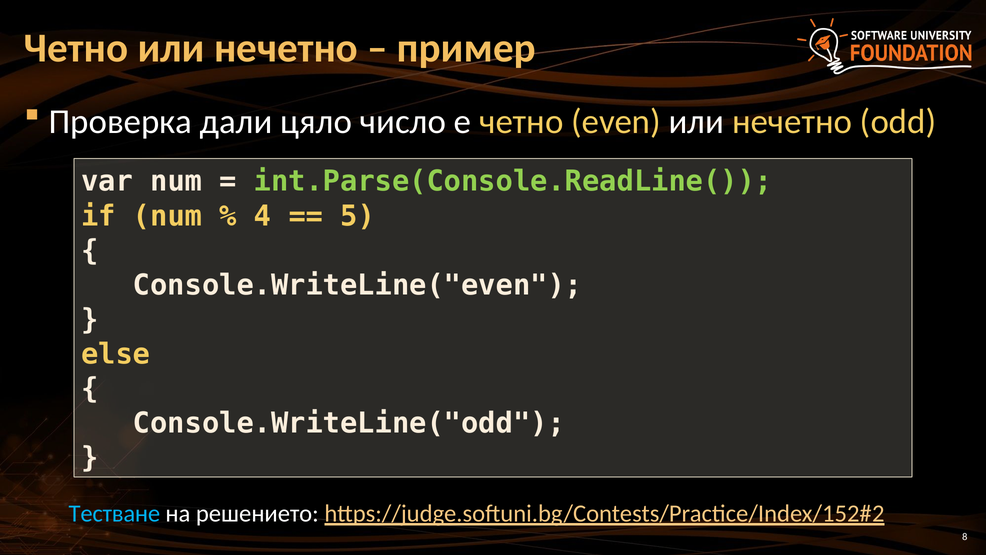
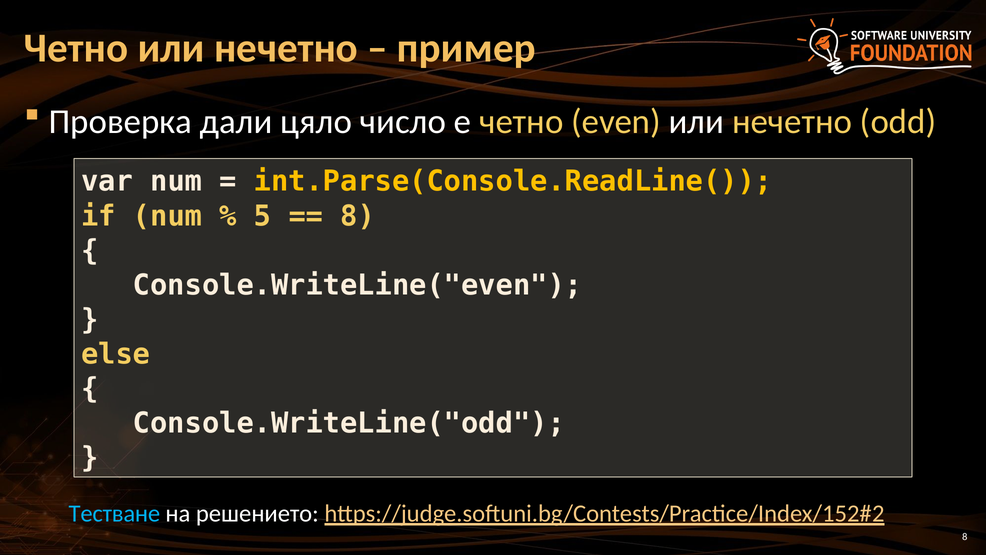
int.Parse(Console.ReadLine( colour: light green -> yellow
4: 4 -> 5
5 at (358, 216): 5 -> 8
